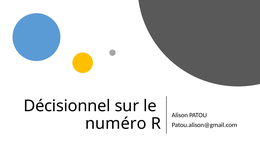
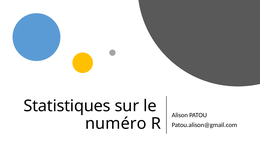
Décisionnel: Décisionnel -> Statistiques
